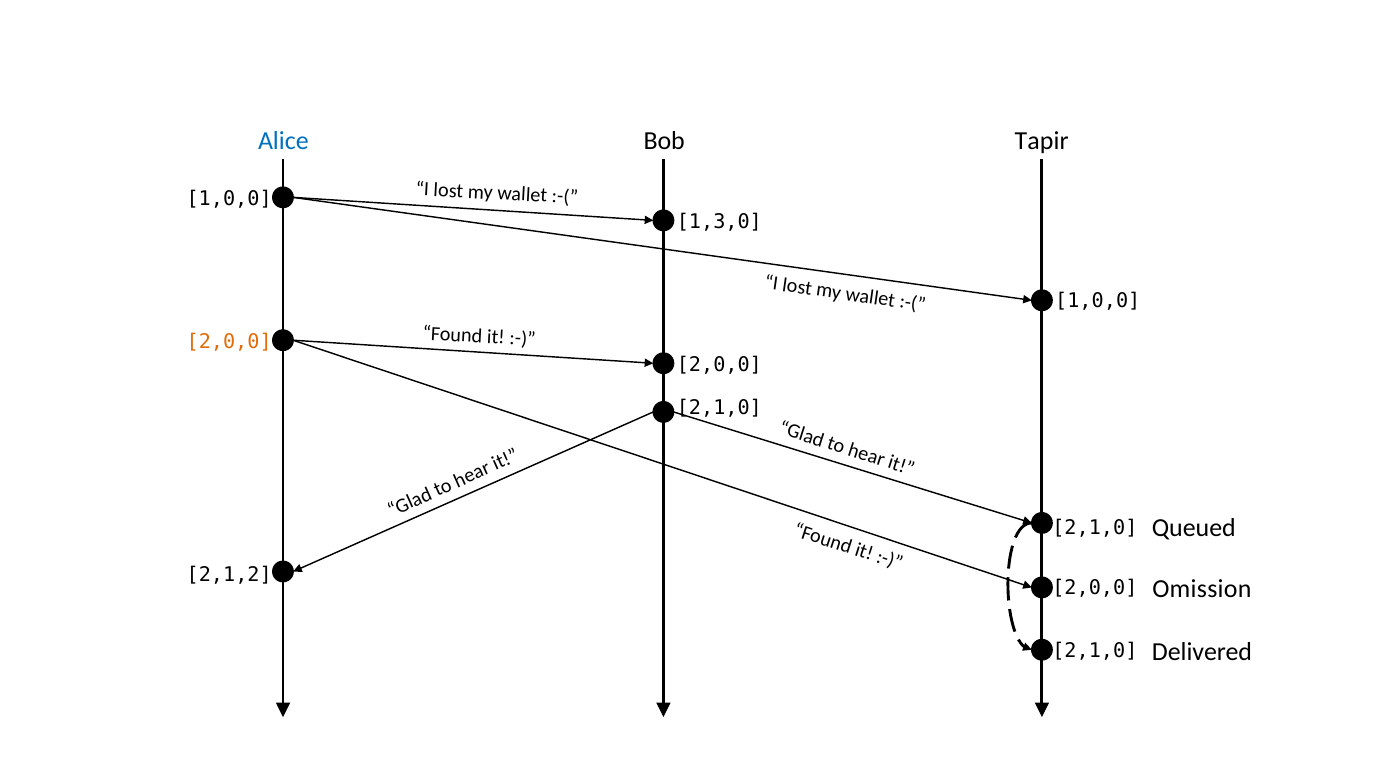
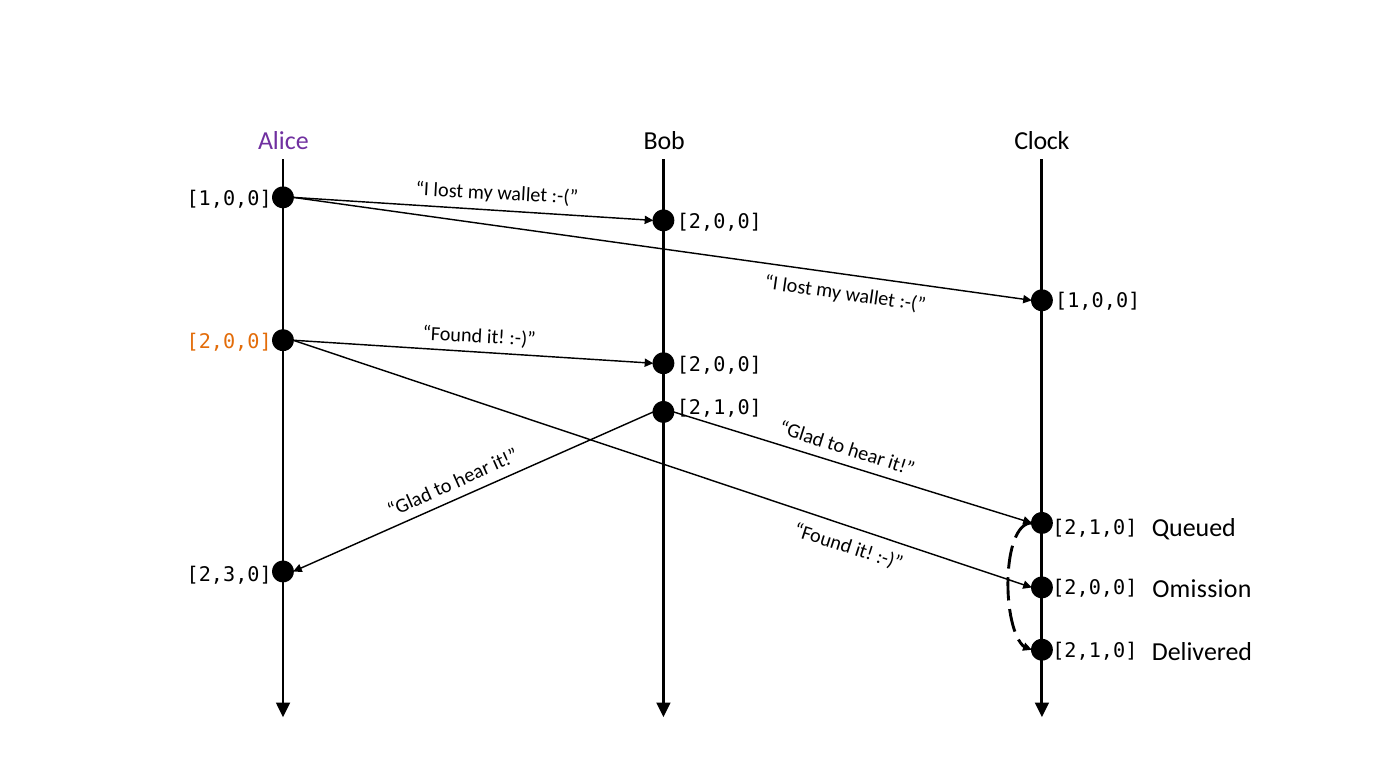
Alice colour: blue -> purple
Tapir: Tapir -> Clock
1,3,0 at (719, 222): 1,3,0 -> 2,0,0
2,1,2: 2,1,2 -> 2,3,0
